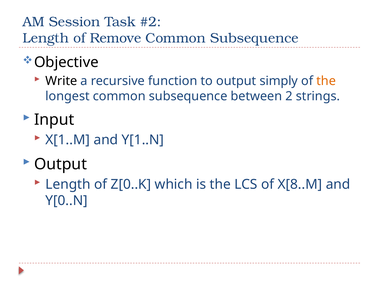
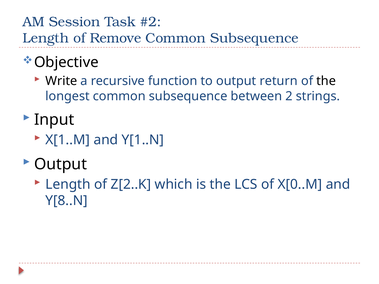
simply: simply -> return
the at (326, 81) colour: orange -> black
Z[0..K: Z[0..K -> Z[2..K
X[8..M: X[8..M -> X[0..M
Y[0..N: Y[0..N -> Y[8..N
